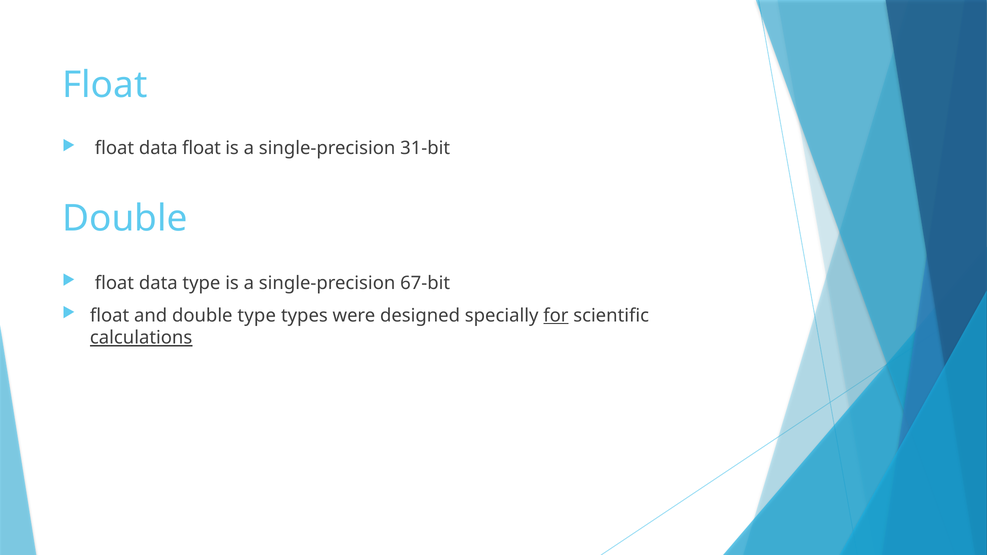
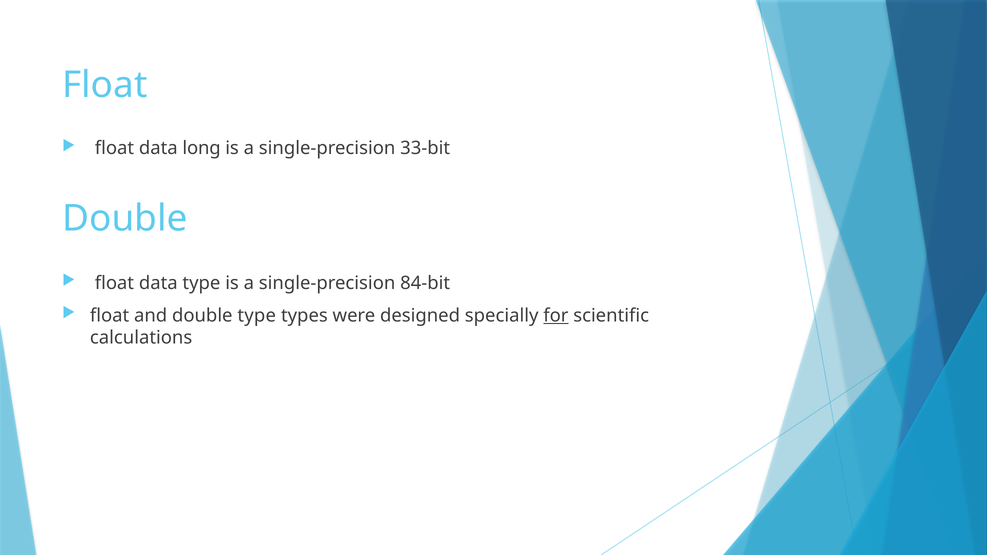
data float: float -> long
31-bit: 31-bit -> 33-bit
67-bit: 67-bit -> 84-bit
calculations underline: present -> none
